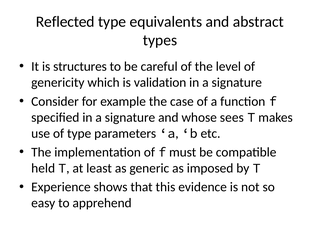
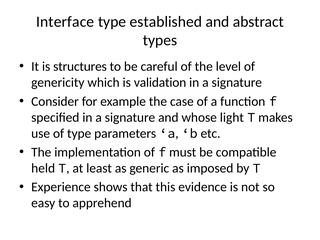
Reflected: Reflected -> Interface
equivalents: equivalents -> established
sees: sees -> light
